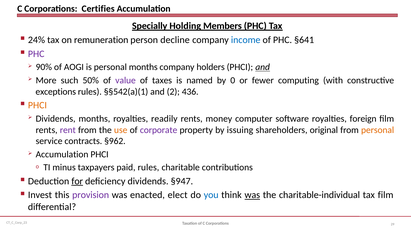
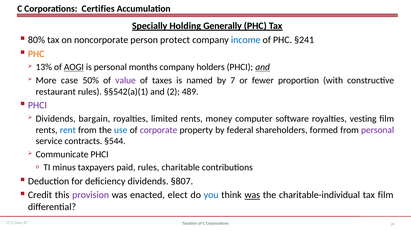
Members: Members -> Generally
24%: 24% -> 80%
remuneration: remuneration -> noncorporate
decline: decline -> protect
§641: §641 -> §241
PHC at (36, 54) colour: purple -> orange
90%: 90% -> 13%
AOGI underline: none -> present
such: such -> case
0: 0 -> 7
computing: computing -> proportion
exceptions: exceptions -> restaurant
436: 436 -> 489
PHCI at (37, 105) colour: orange -> purple
Dividends months: months -> bargain
readily: readily -> limited
foreign: foreign -> vesting
rent colour: purple -> blue
use colour: orange -> blue
issuing: issuing -> federal
original: original -> formed
personal at (378, 130) colour: orange -> purple
§962: §962 -> §544
Accumulation at (62, 155): Accumulation -> Communicate
for underline: present -> none
§947: §947 -> §807
Invest: Invest -> Credit
